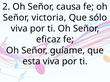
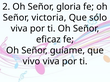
causa: causa -> gloria
esta: esta -> vivo
